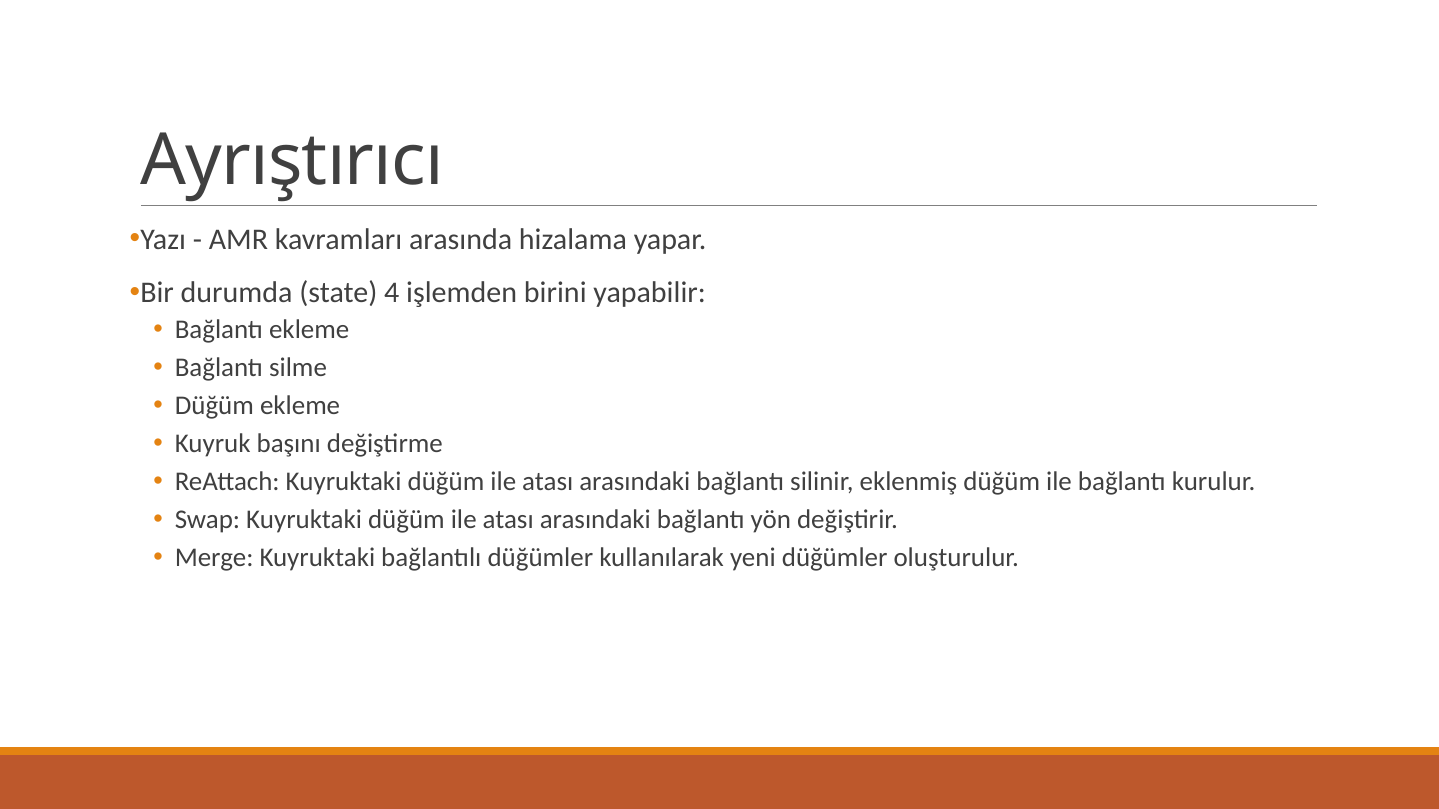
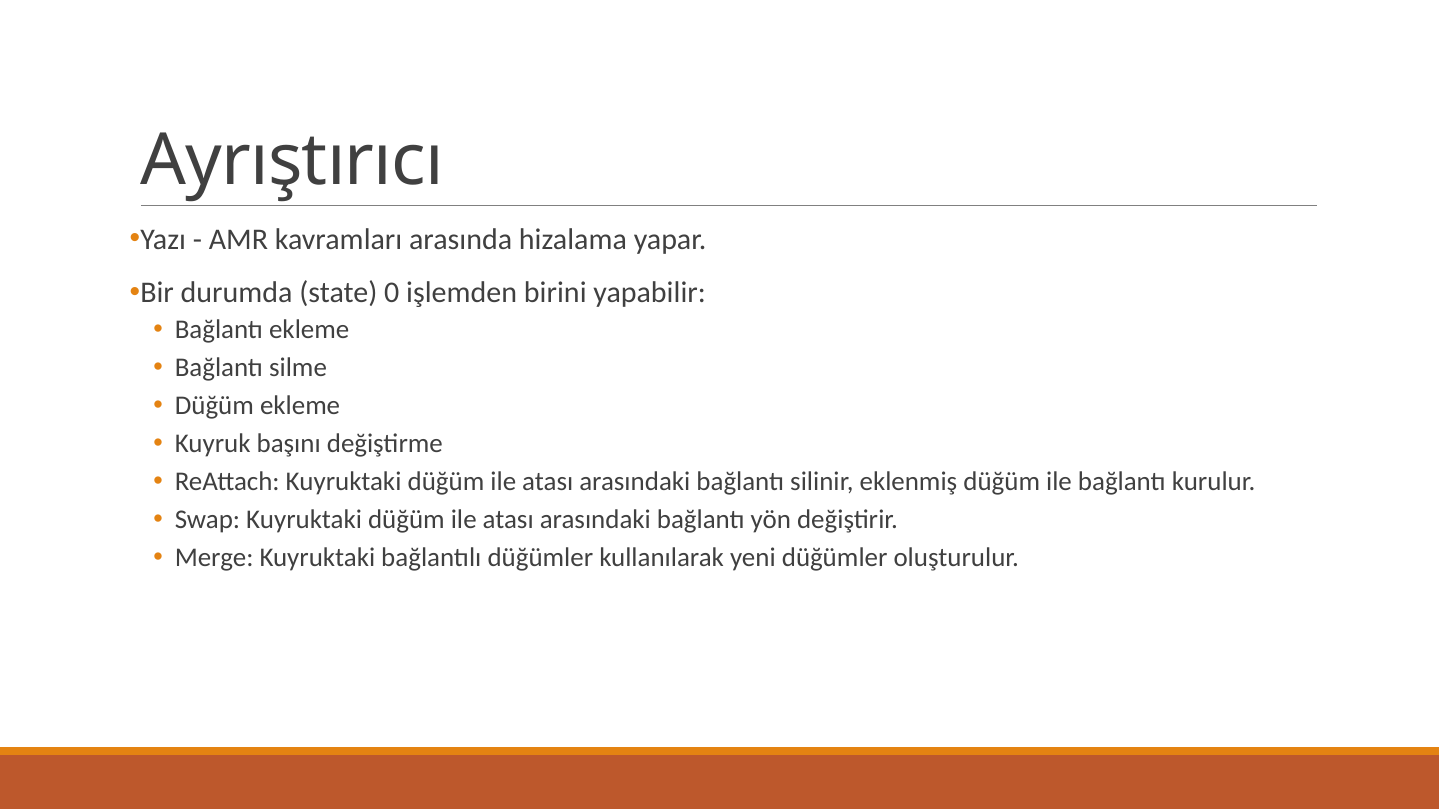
4: 4 -> 0
